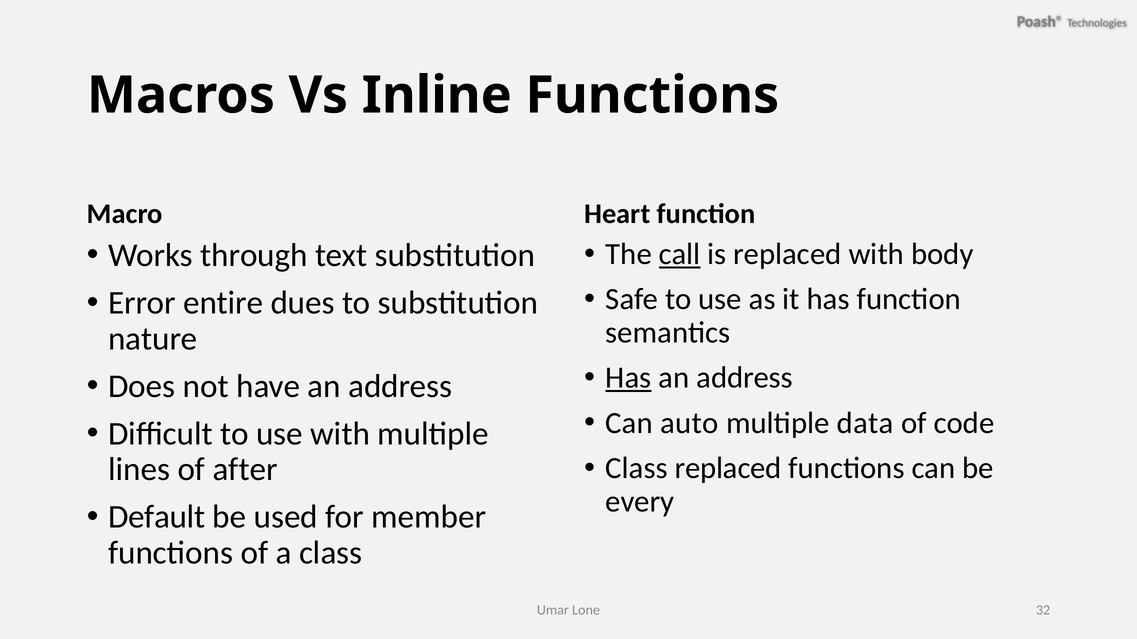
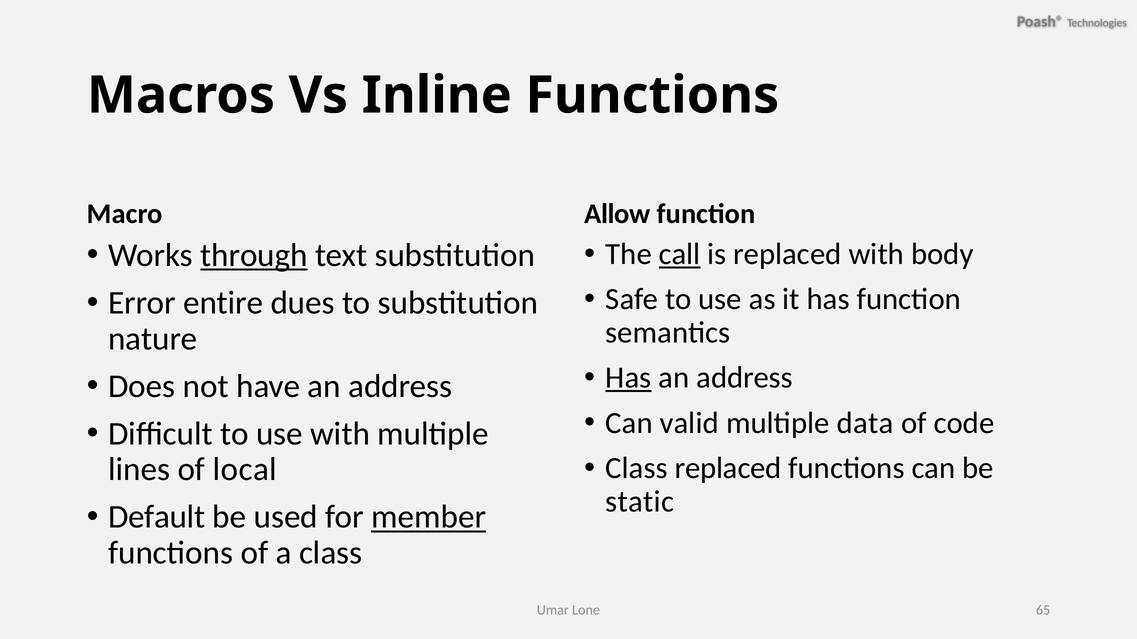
Heart: Heart -> Allow
through underline: none -> present
auto: auto -> valid
after: after -> local
every: every -> static
member underline: none -> present
32: 32 -> 65
